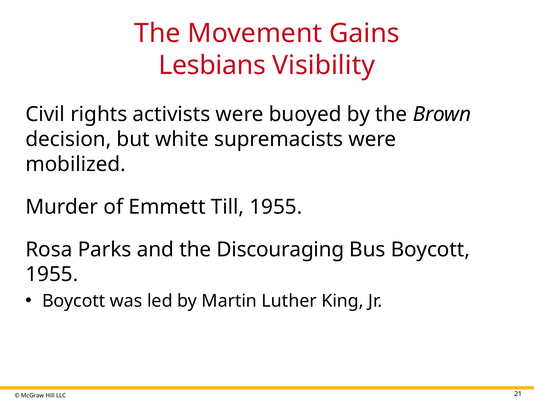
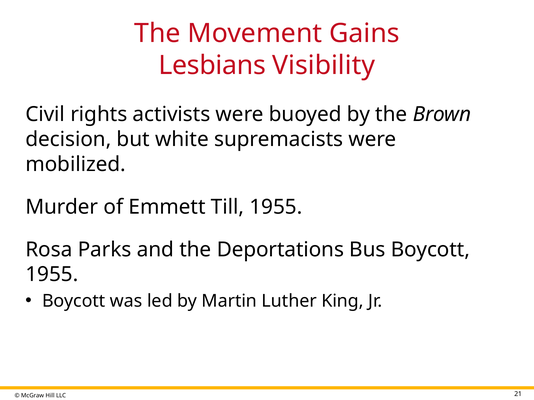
Discouraging: Discouraging -> Deportations
